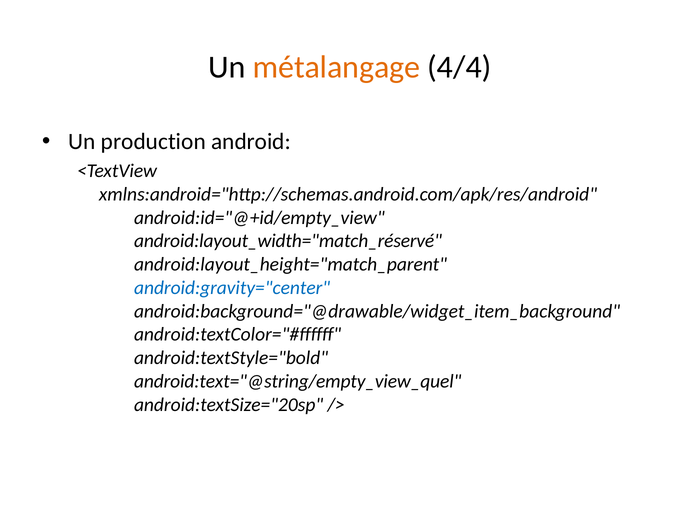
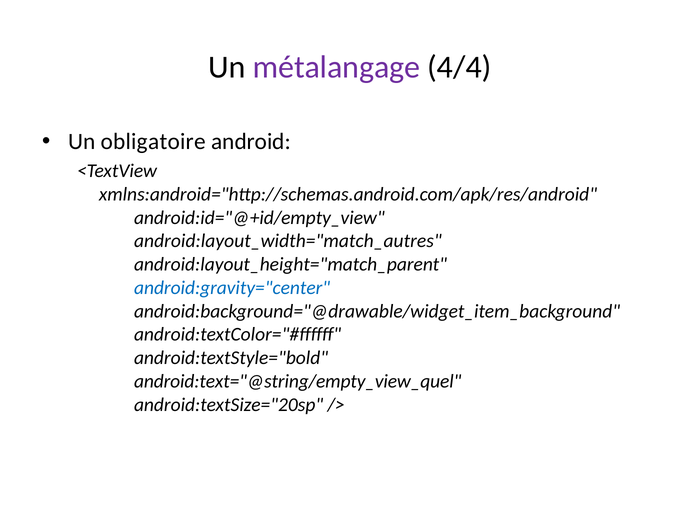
métalangage colour: orange -> purple
production: production -> obligatoire
android:layout_width="match_réservé: android:layout_width="match_réservé -> android:layout_width="match_autres
